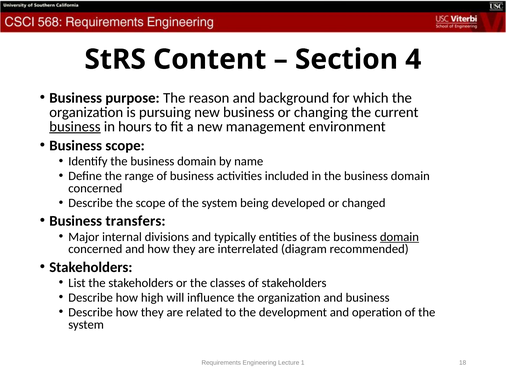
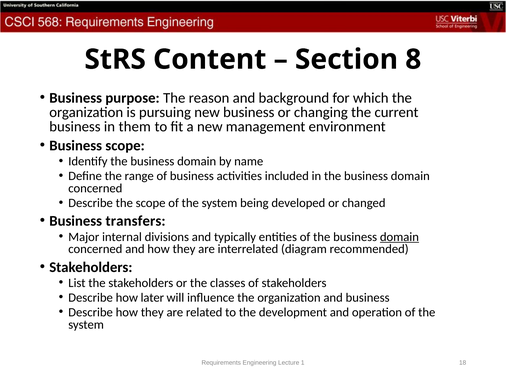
4: 4 -> 8
business at (75, 126) underline: present -> none
hours: hours -> them
high: high -> later
